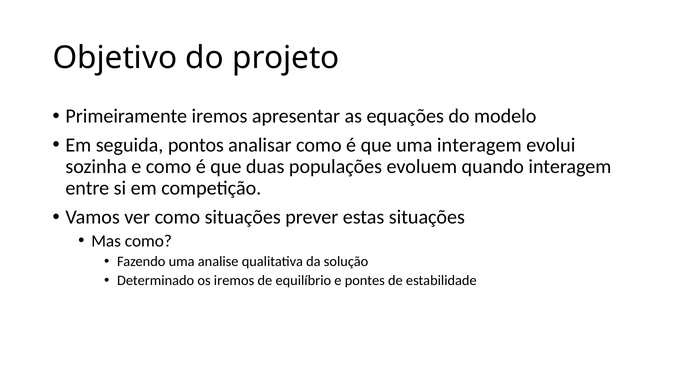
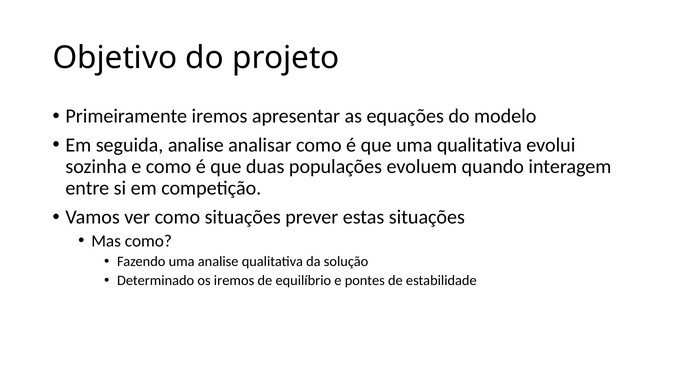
seguida pontos: pontos -> analise
uma interagem: interagem -> qualitativa
